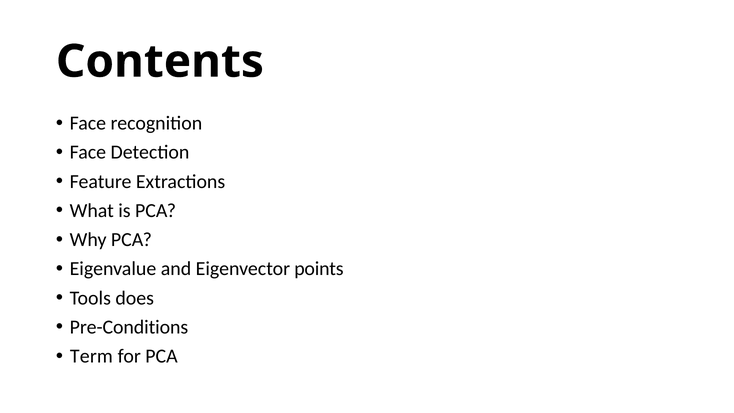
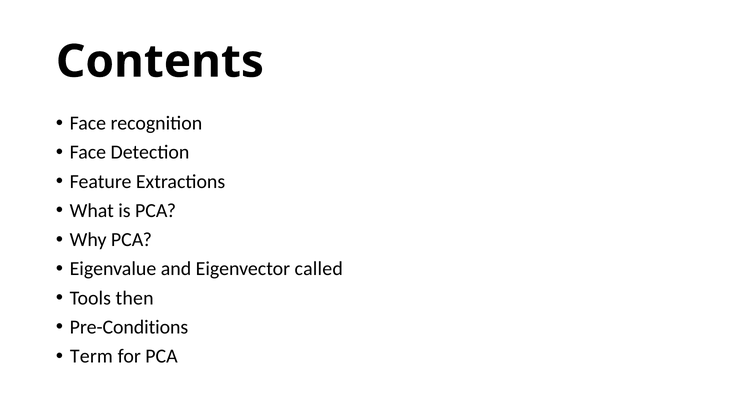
points: points -> called
does: does -> then
